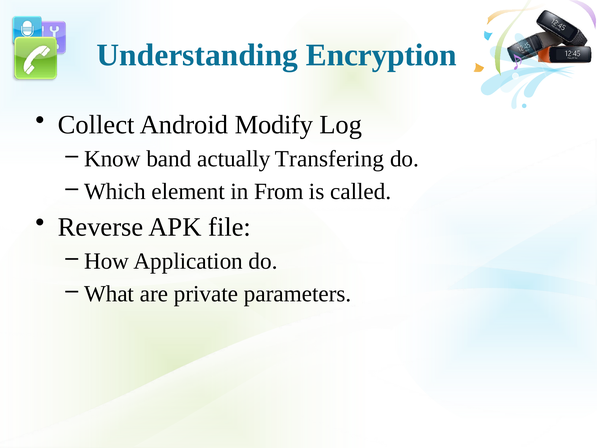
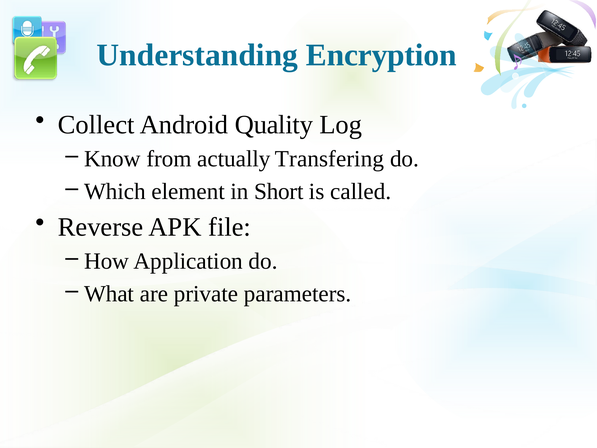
Modify: Modify -> Quality
band: band -> from
From: From -> Short
